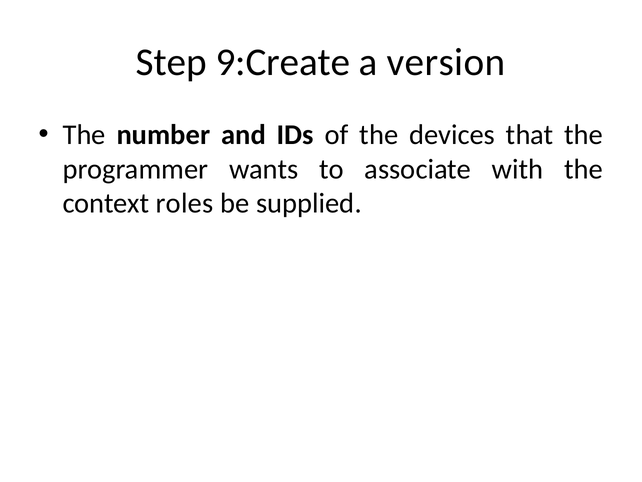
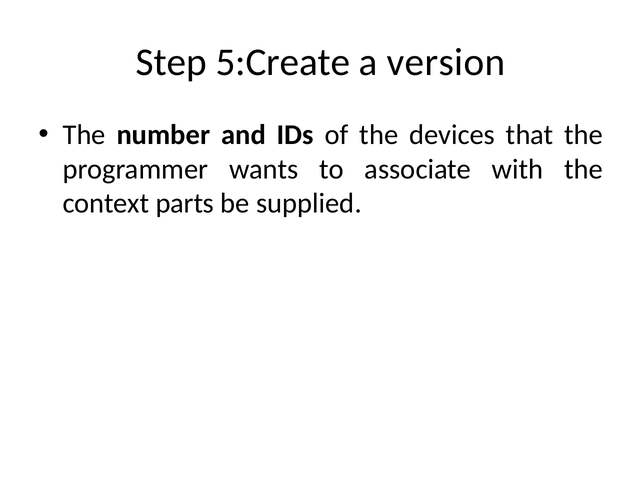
9:Create: 9:Create -> 5:Create
roles: roles -> parts
